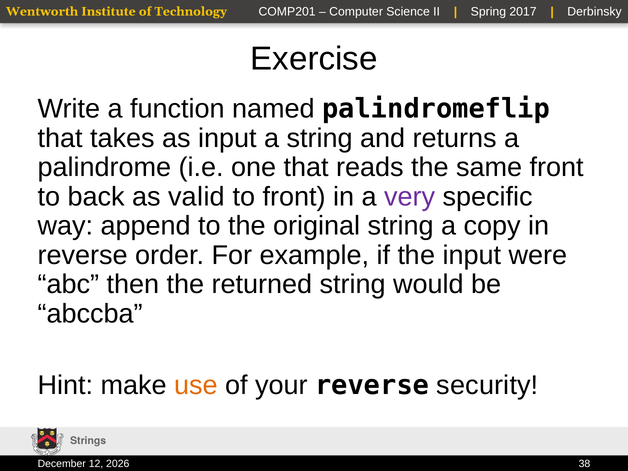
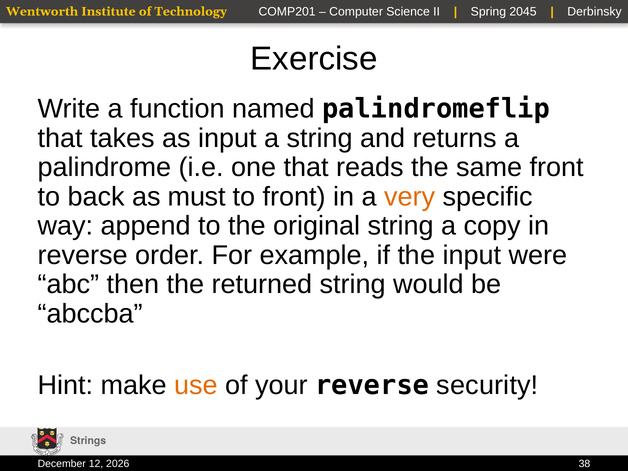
2017: 2017 -> 2045
valid: valid -> must
very colour: purple -> orange
